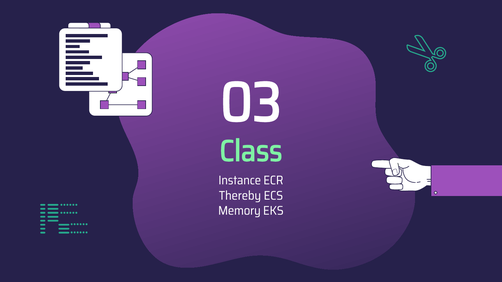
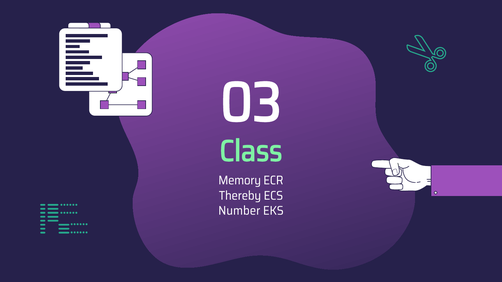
Instance: Instance -> Memory
Memory: Memory -> Number
